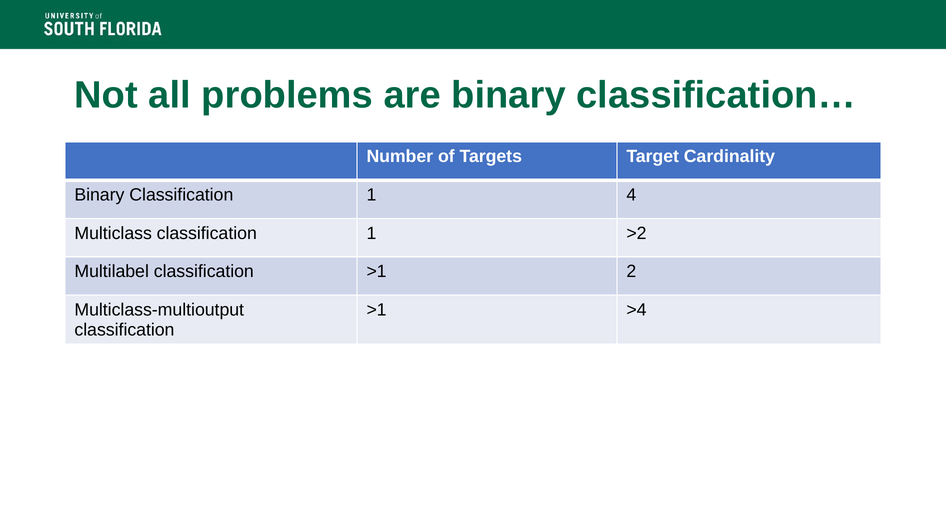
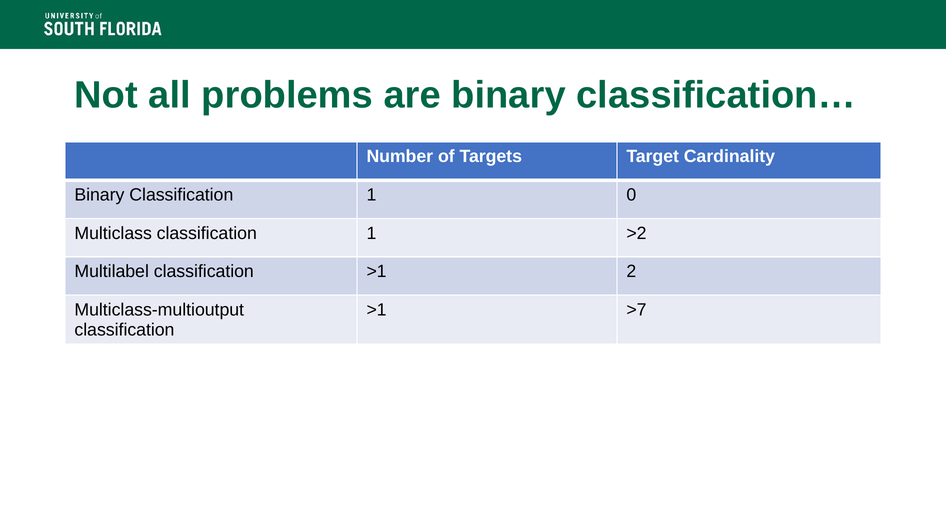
4: 4 -> 0
>4: >4 -> >7
